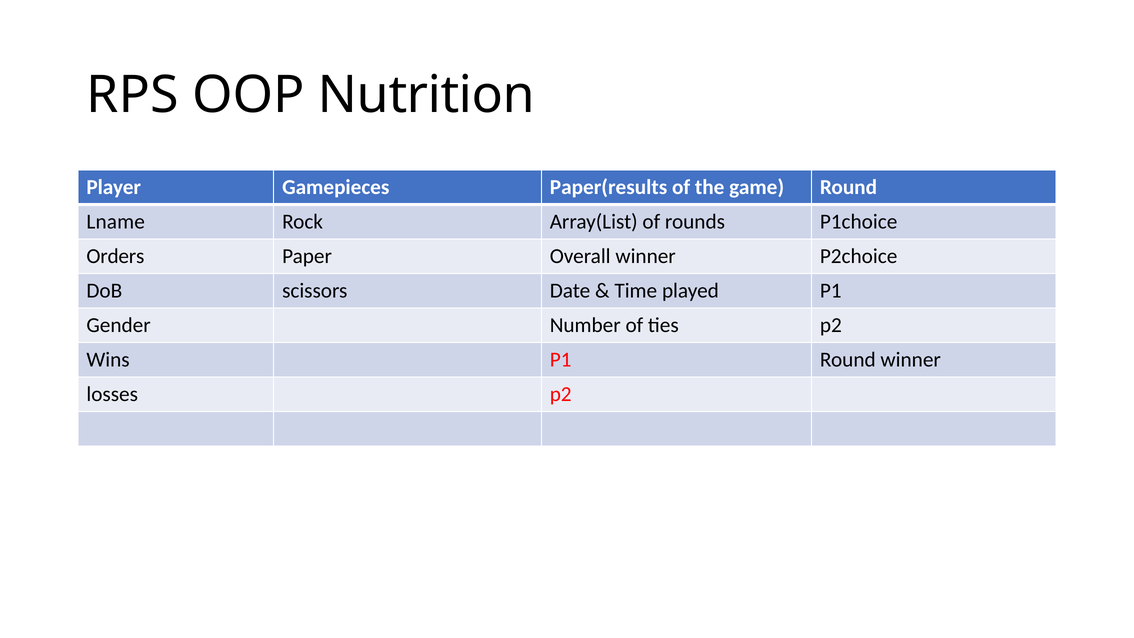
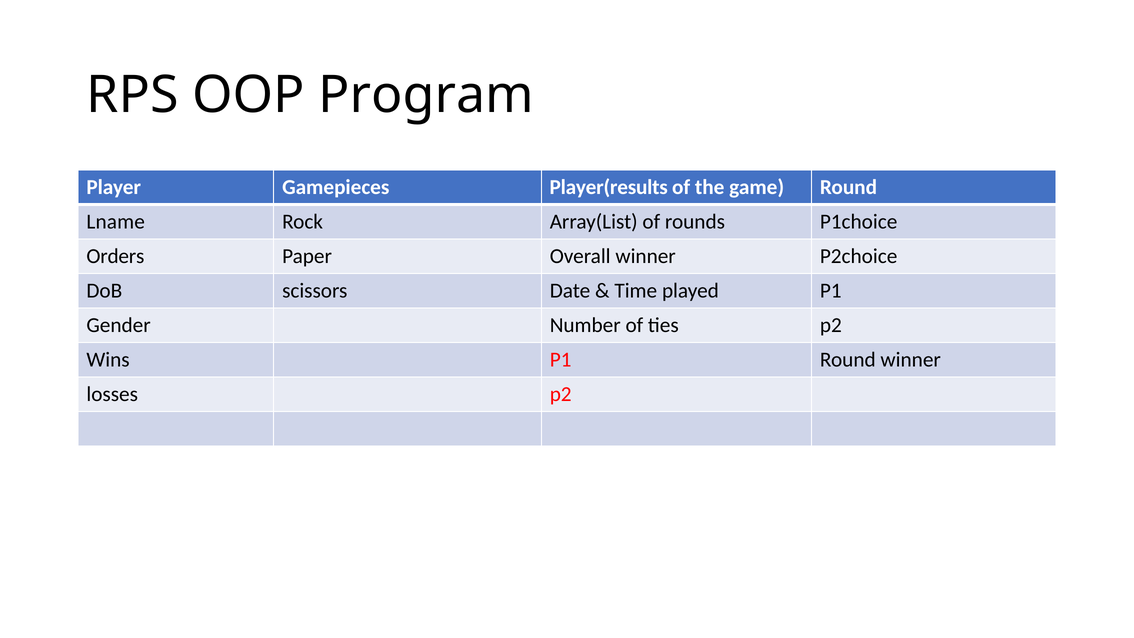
Nutrition: Nutrition -> Program
Paper(results: Paper(results -> Player(results
